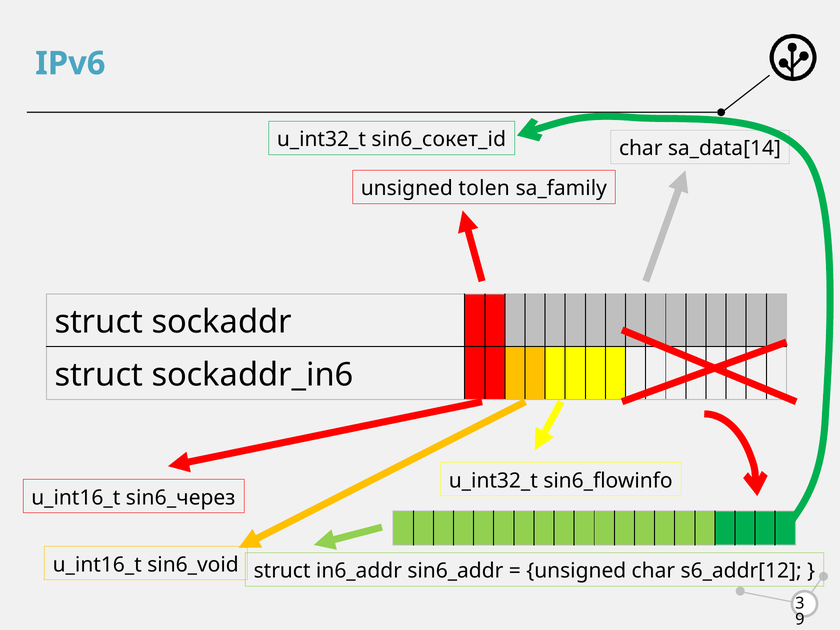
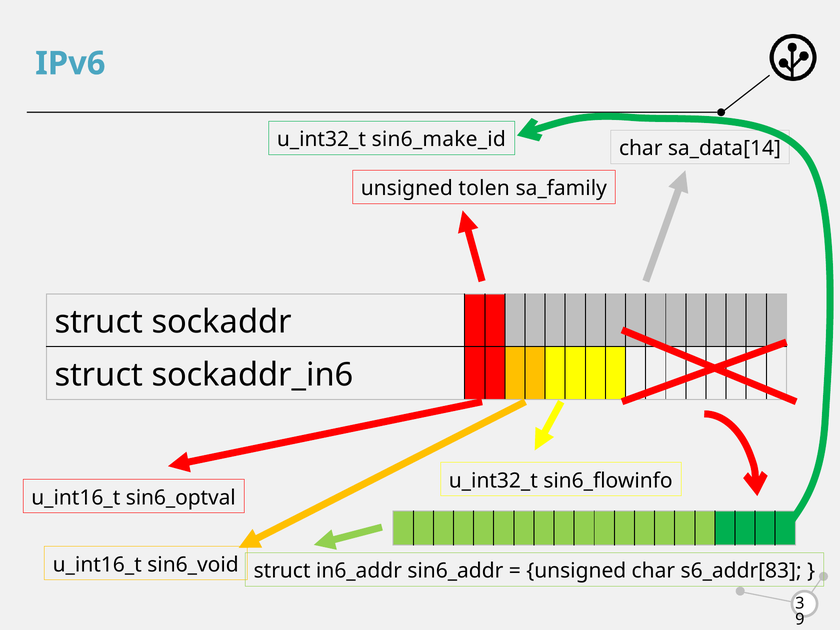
sin6_сокет_id: sin6_сокет_id -> sin6_make_id
sin6_через: sin6_через -> sin6_optval
s6_addr[12: s6_addr[12 -> s6_addr[83
